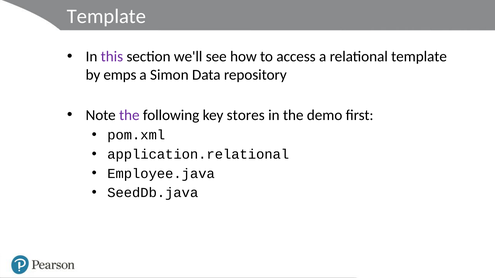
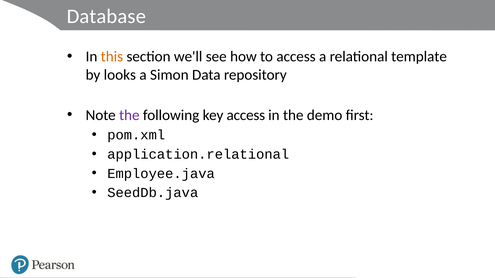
Template at (106, 17): Template -> Database
this colour: purple -> orange
emps: emps -> looks
key stores: stores -> access
